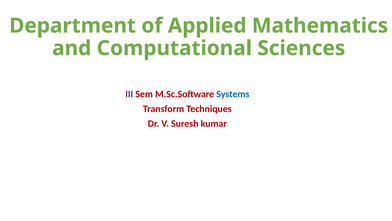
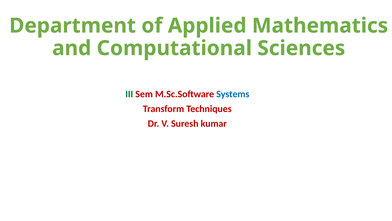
III colour: purple -> green
